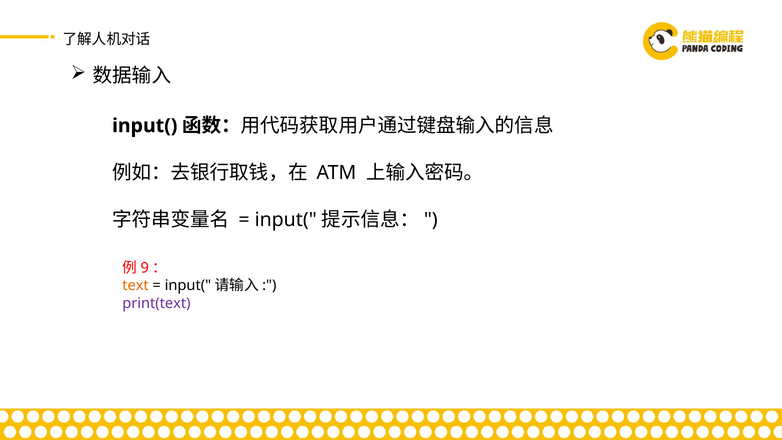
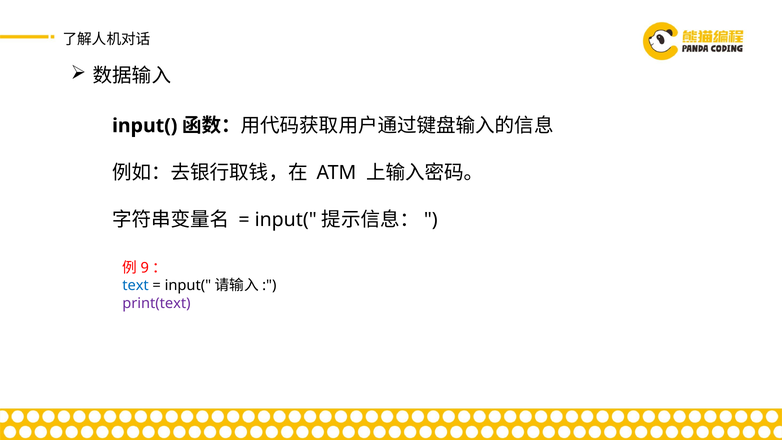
text colour: orange -> blue
